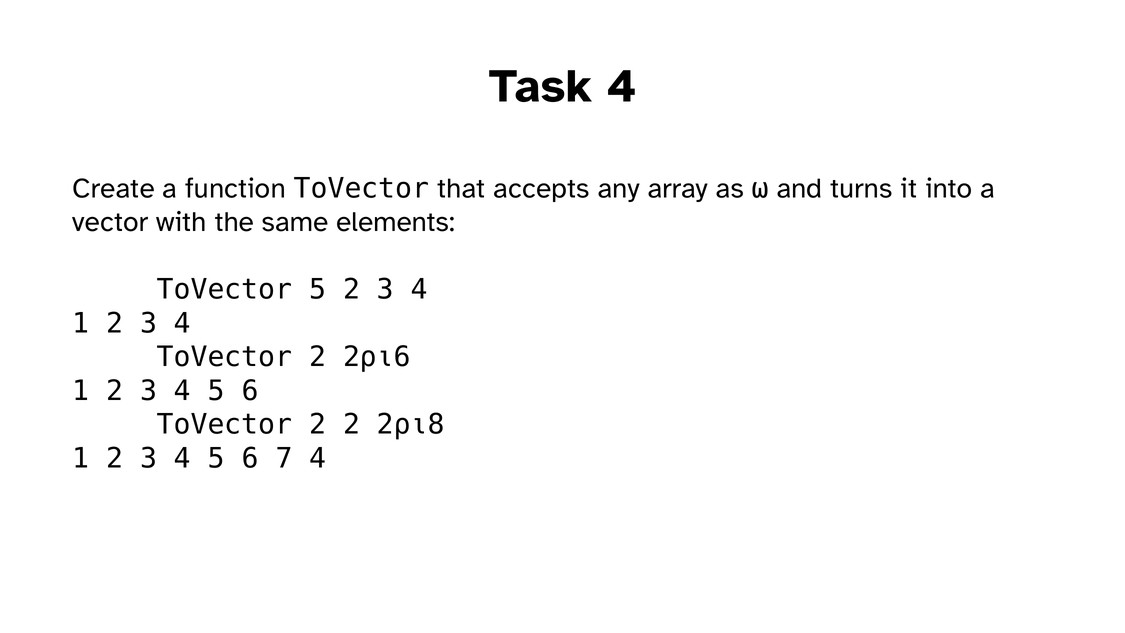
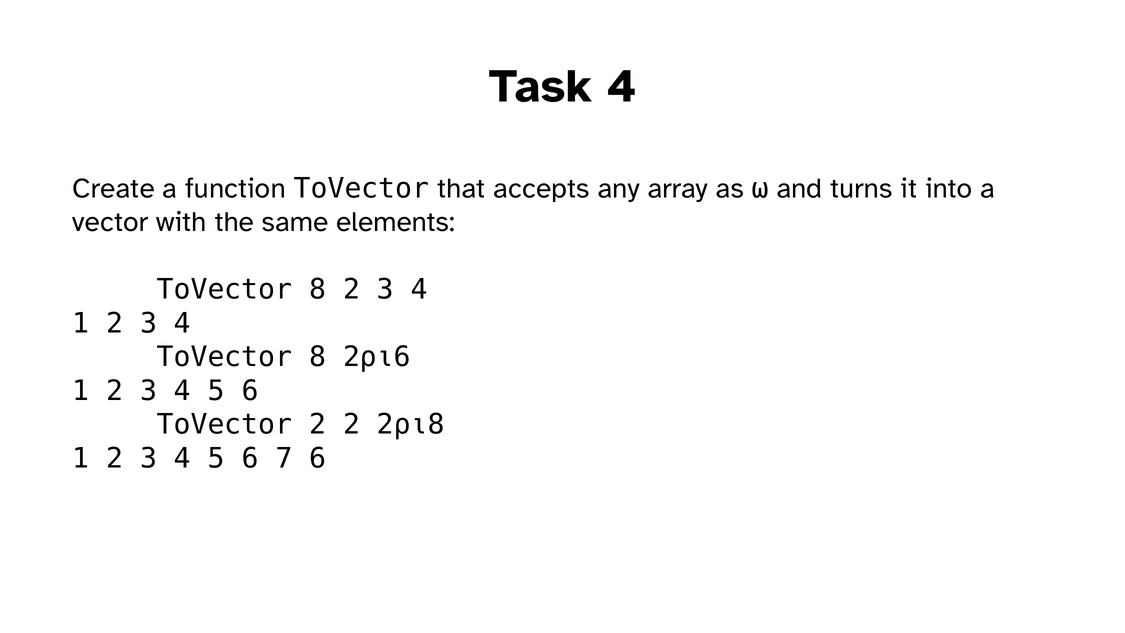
5 at (318, 289): 5 -> 8
2 at (318, 357): 2 -> 8
7 4: 4 -> 6
